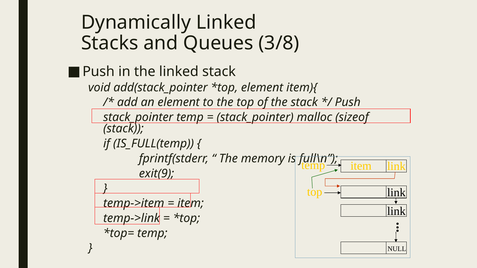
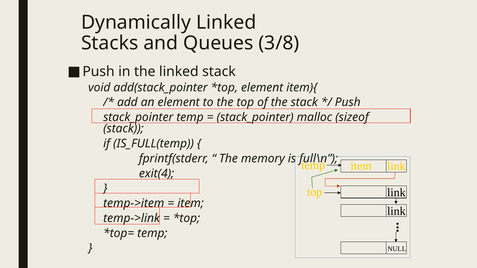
exit(9: exit(9 -> exit(4
